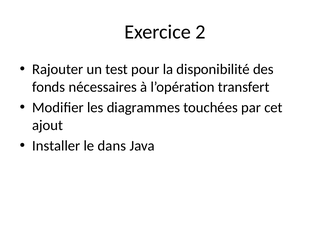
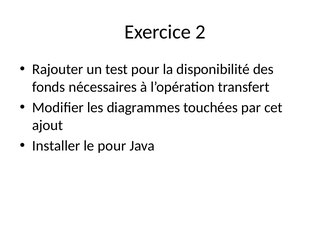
le dans: dans -> pour
